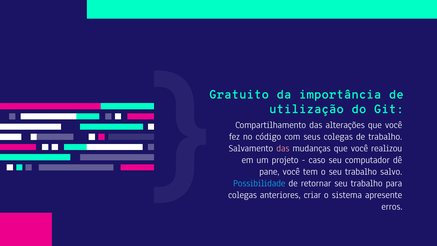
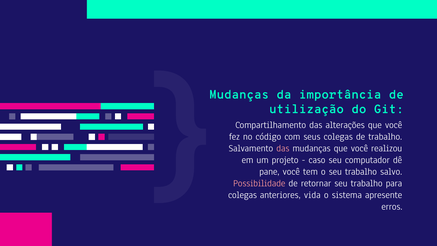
Gratuito at (239, 94): Gratuito -> Mudanças
Possibilidade colour: light blue -> pink
criar: criar -> vida
